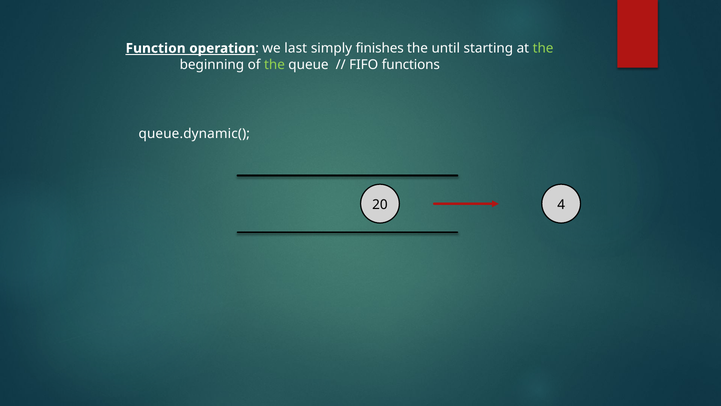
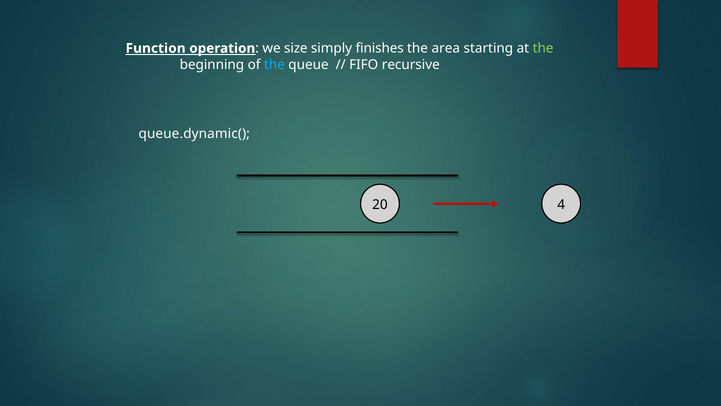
last: last -> size
until: until -> area
the at (274, 64) colour: light green -> light blue
functions: functions -> recursive
